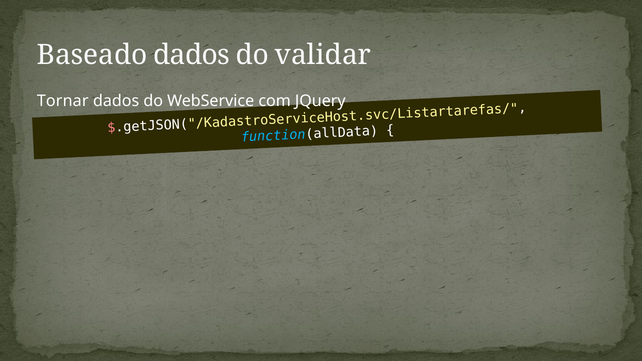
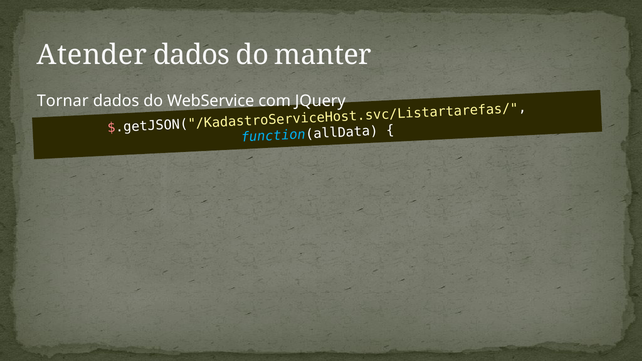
Baseado: Baseado -> Atender
validar: validar -> manter
